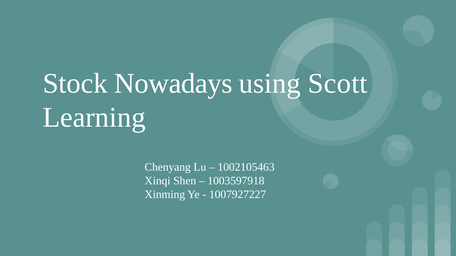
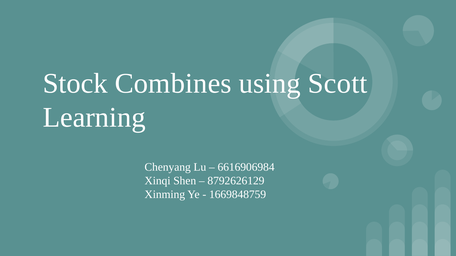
Nowadays: Nowadays -> Combines
1002105463: 1002105463 -> 6616906984
1003597918: 1003597918 -> 8792626129
1007927227: 1007927227 -> 1669848759
